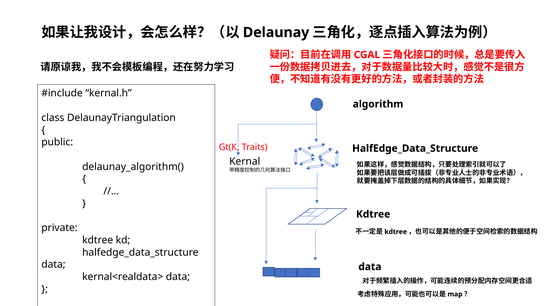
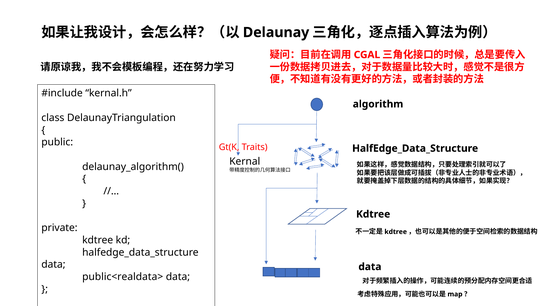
kernal<realdata>: kernal<realdata> -> public<realdata>
